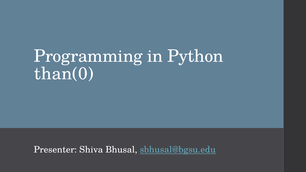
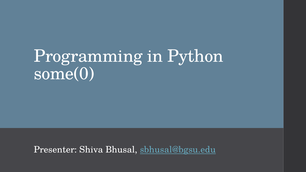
than(0: than(0 -> some(0
